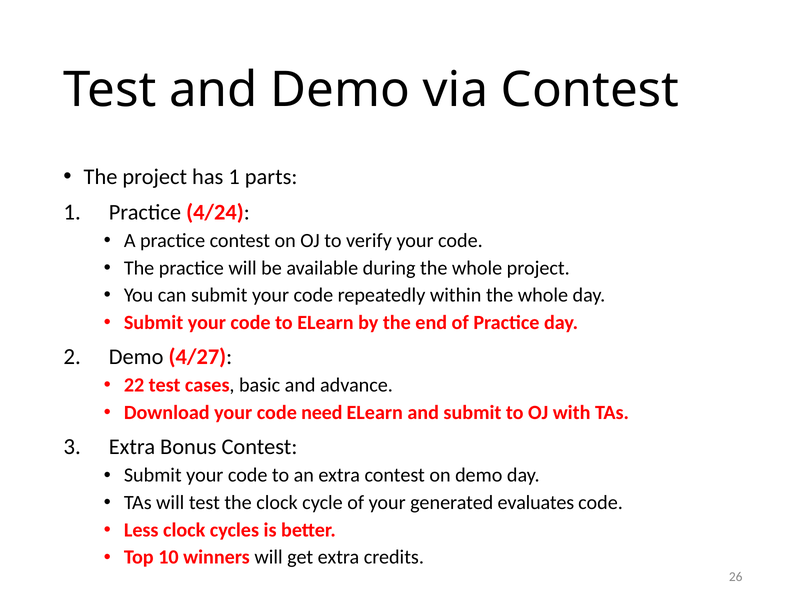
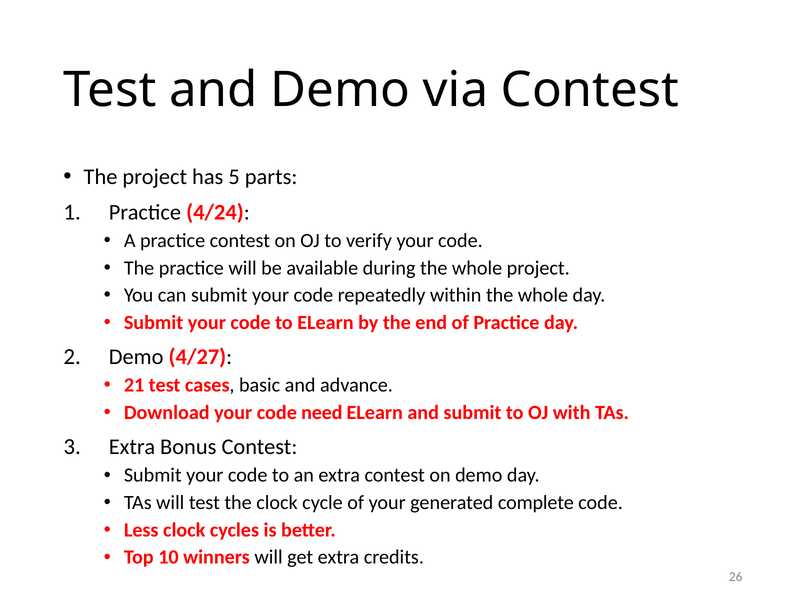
has 1: 1 -> 5
22: 22 -> 21
evaluates: evaluates -> complete
